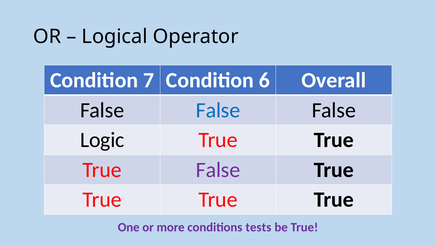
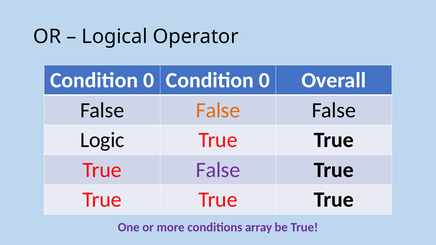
7 at (149, 80): 7 -> 0
6 at (264, 80): 6 -> 0
False at (218, 110) colour: blue -> orange
tests: tests -> array
